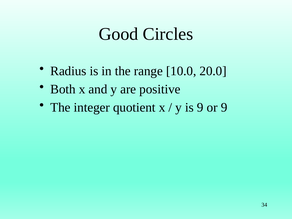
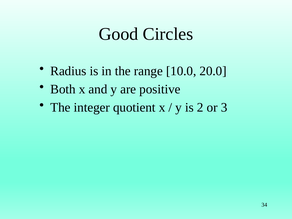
is 9: 9 -> 2
or 9: 9 -> 3
